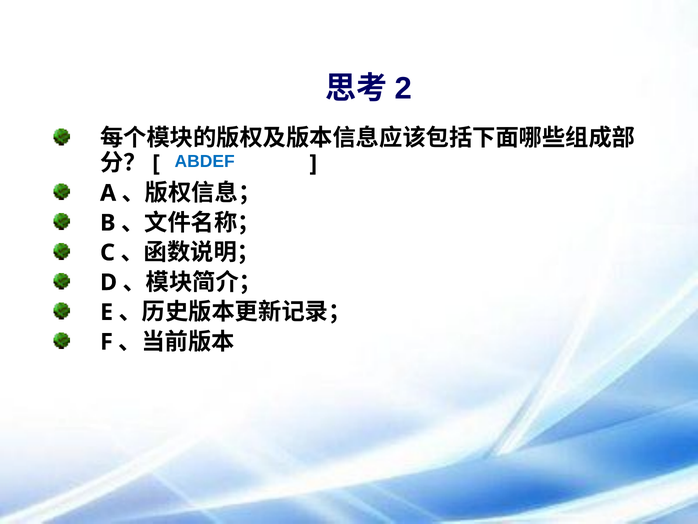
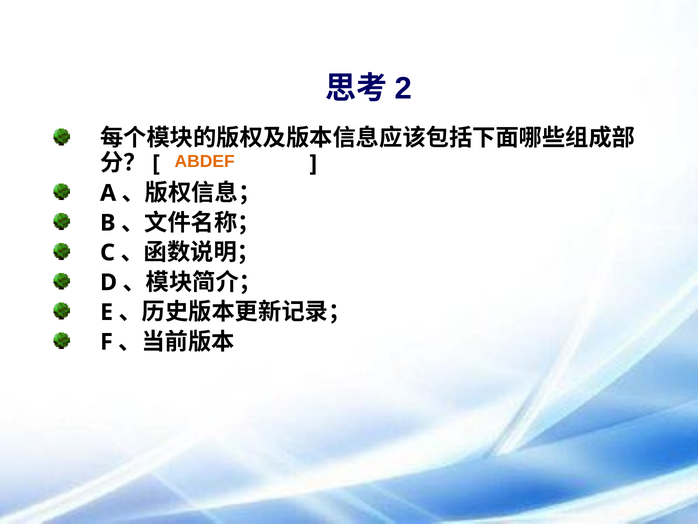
ABDEF colour: blue -> orange
